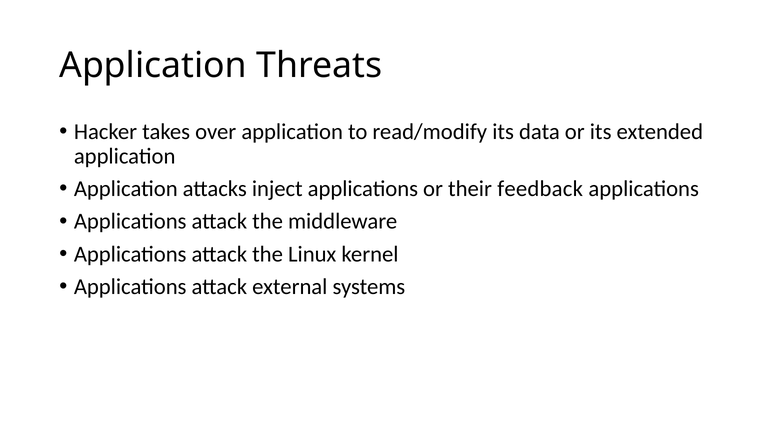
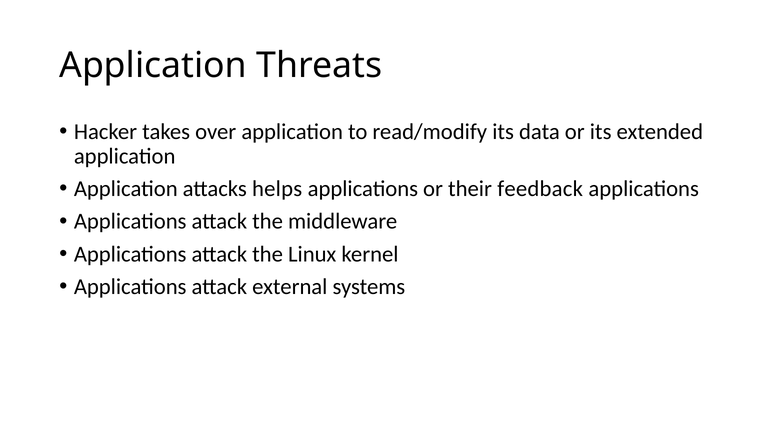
inject: inject -> helps
